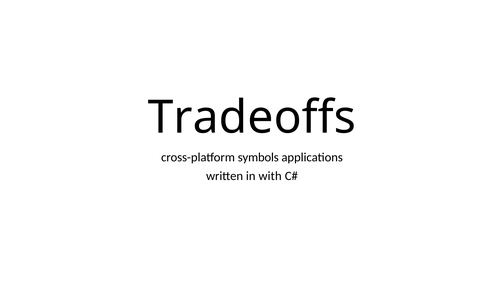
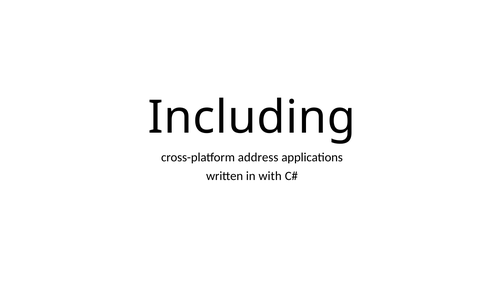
Tradeoffs: Tradeoffs -> Including
symbols: symbols -> address
